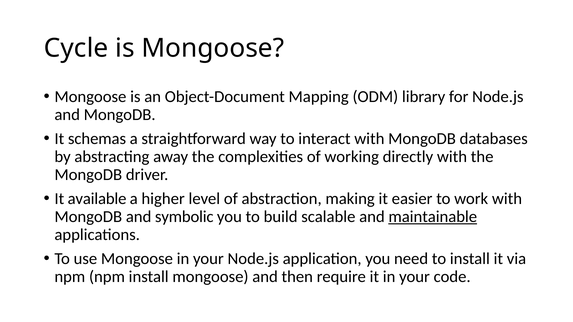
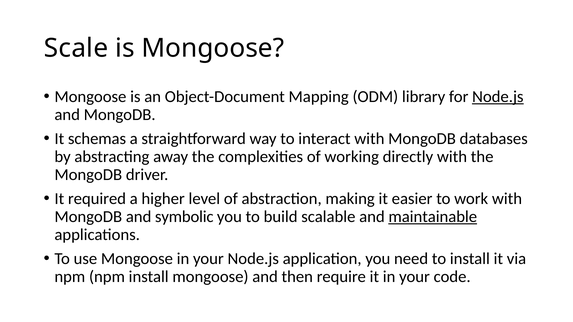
Cycle: Cycle -> Scale
Node.js at (498, 97) underline: none -> present
available: available -> required
